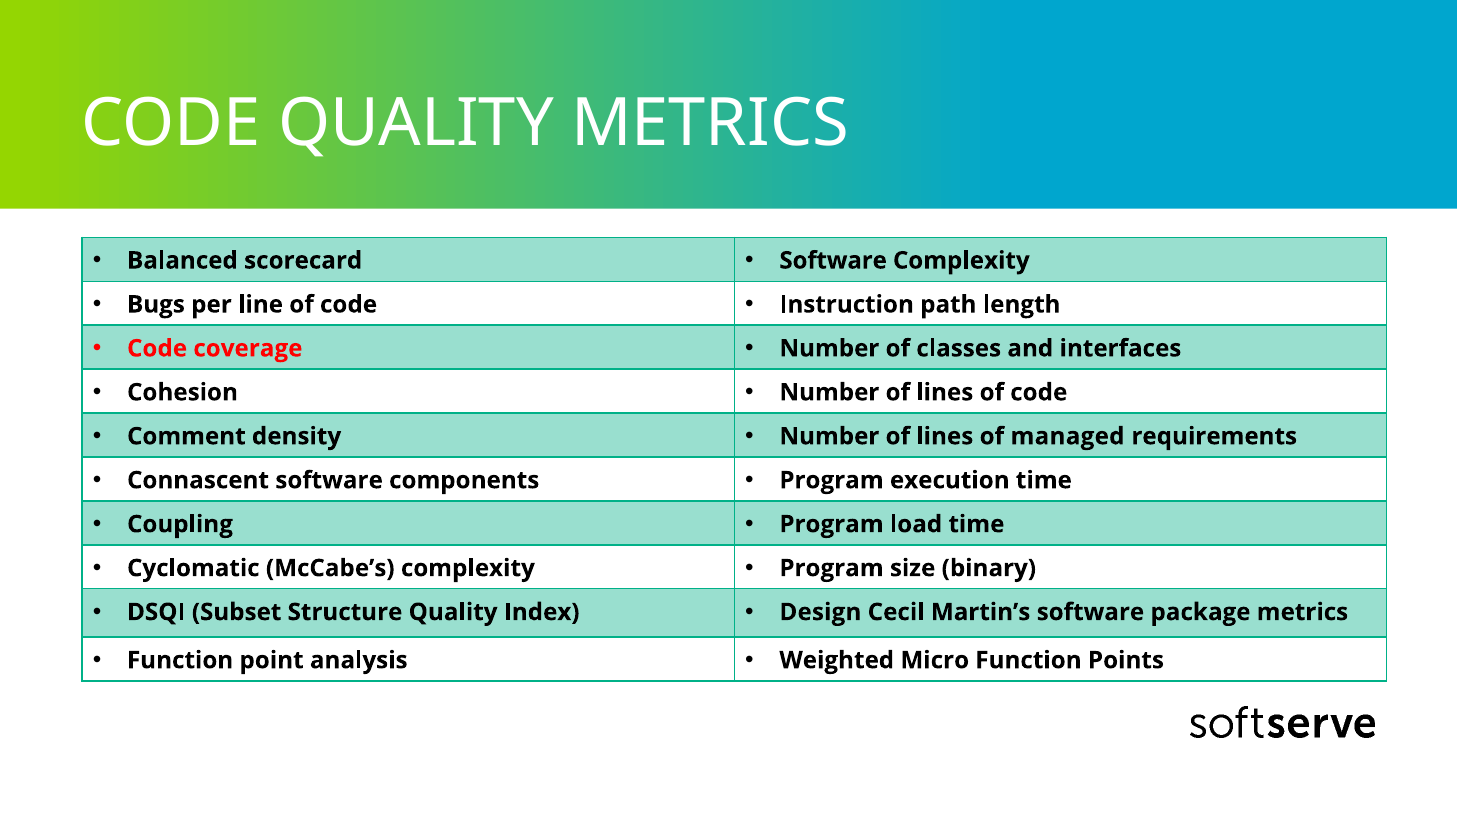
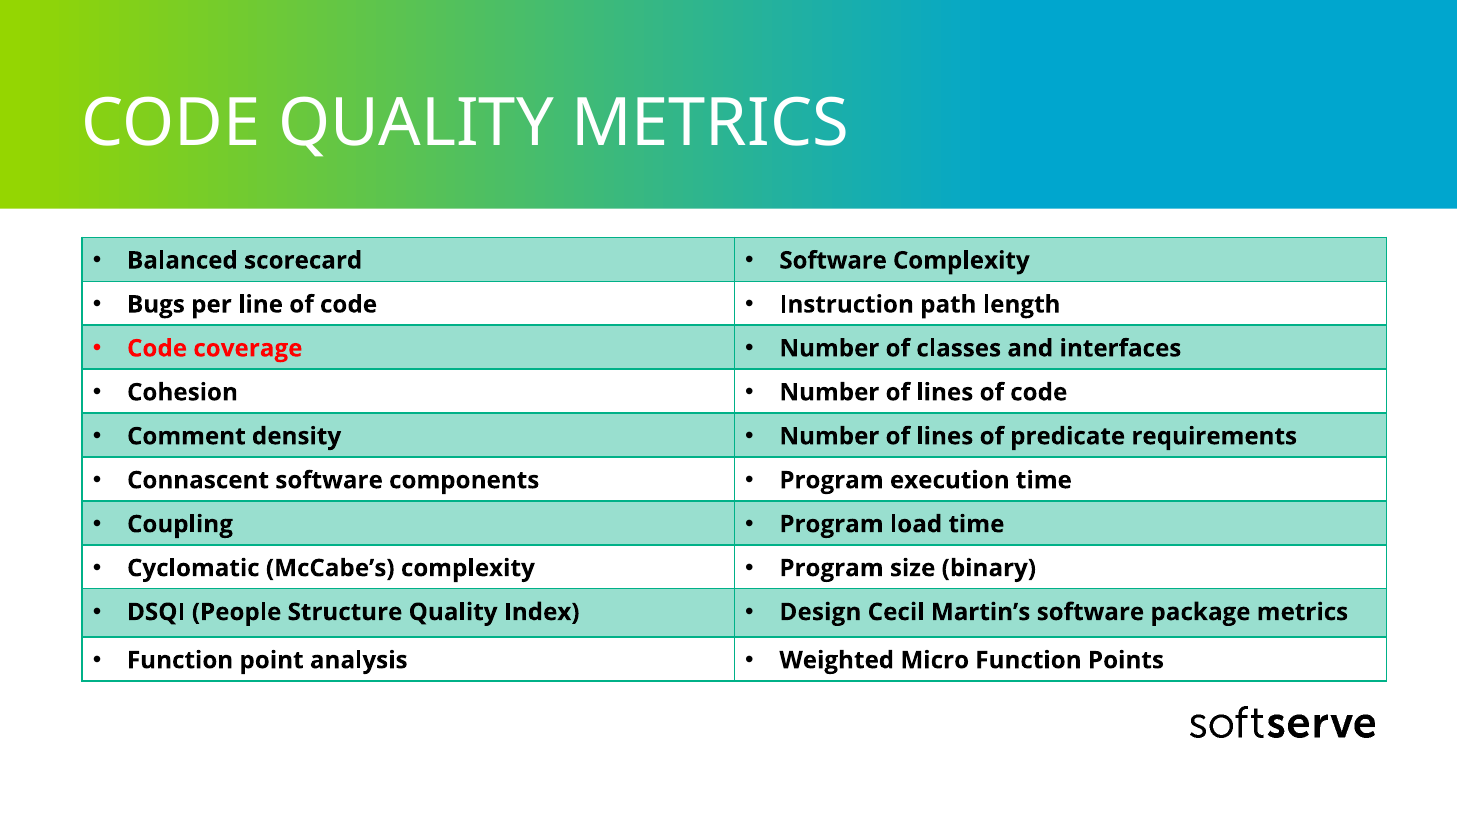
managed: managed -> predicate
Subset: Subset -> People
